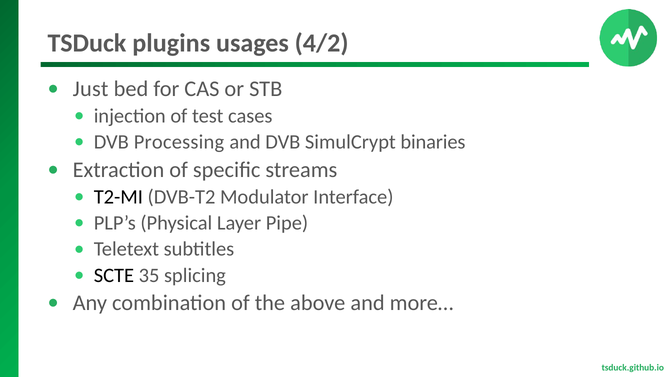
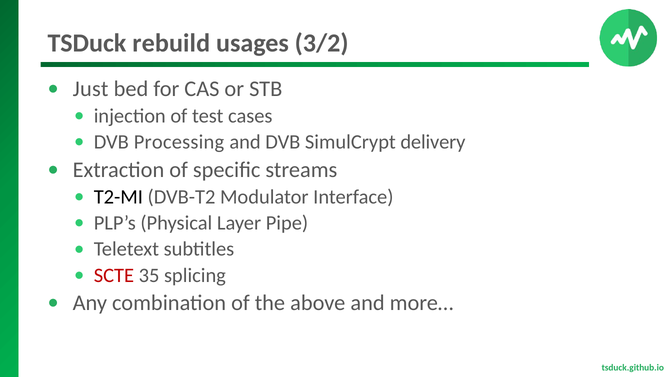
plugins: plugins -> rebuild
4/2: 4/2 -> 3/2
binaries: binaries -> delivery
SCTE colour: black -> red
